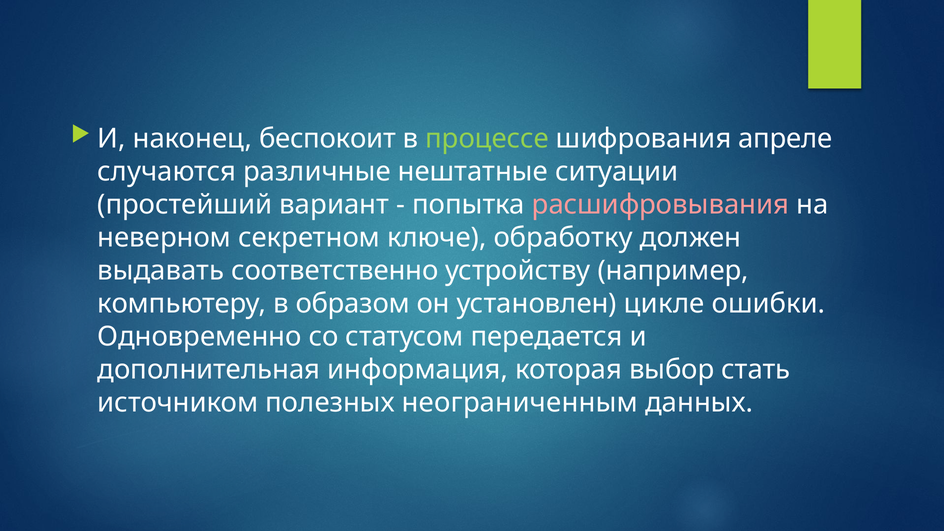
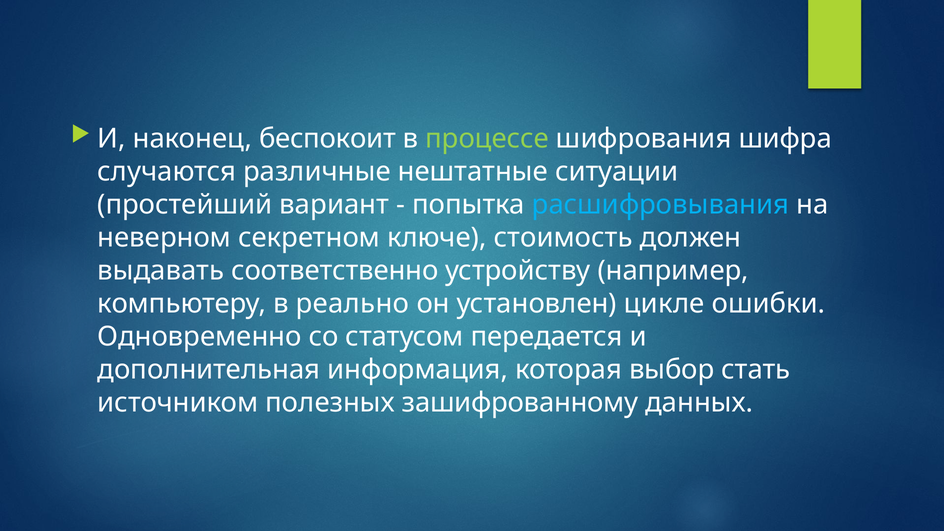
апреле: апреле -> шифра
расшифровывания colour: pink -> light blue
обработку: обработку -> стоимость
образом: образом -> реально
неограниченным: неограниченным -> зашифрованному
